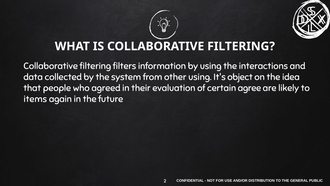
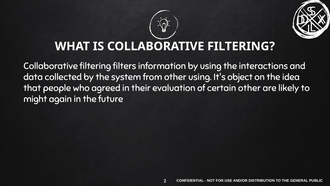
certain agree: agree -> other
items: items -> might
